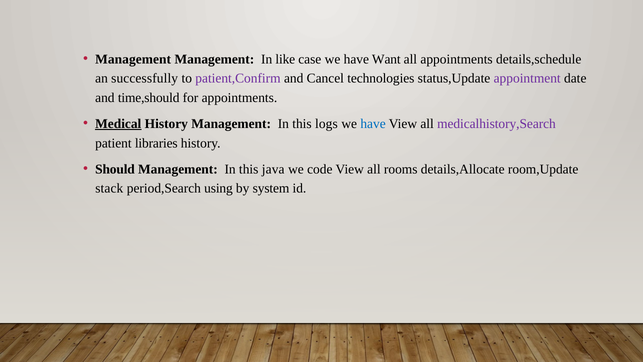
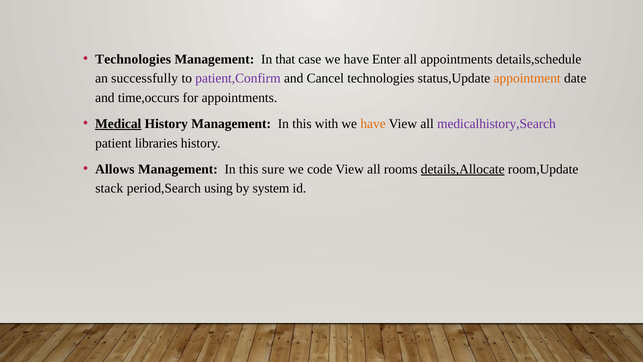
Management at (133, 59): Management -> Technologies
like: like -> that
Want: Want -> Enter
appointment colour: purple -> orange
time,should: time,should -> time,occurs
logs: logs -> with
have at (373, 124) colour: blue -> orange
Should: Should -> Allows
java: java -> sure
details,Allocate underline: none -> present
